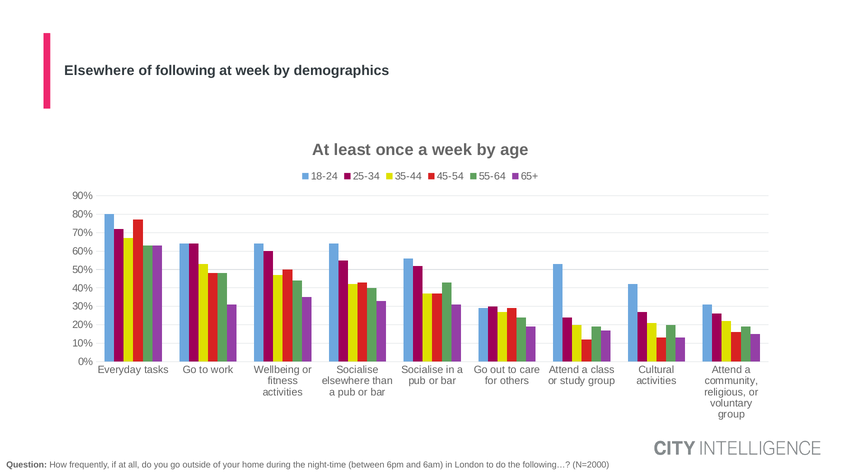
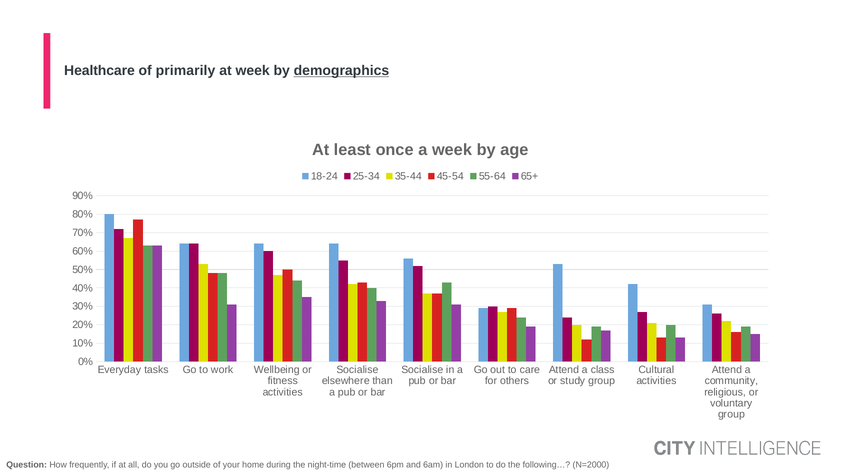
Elsewhere at (99, 71): Elsewhere -> Healthcare
following: following -> primarily
demographics underline: none -> present
